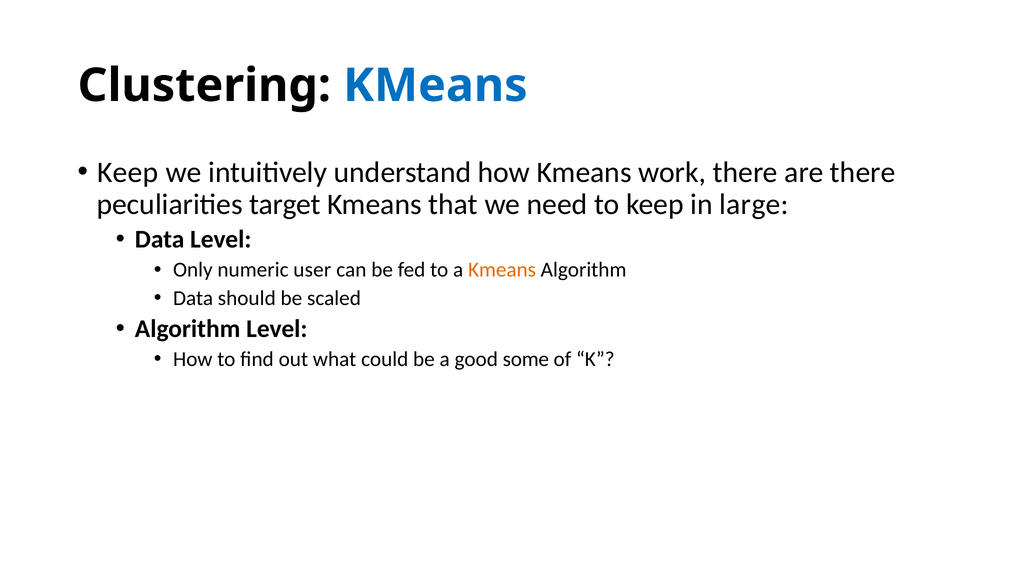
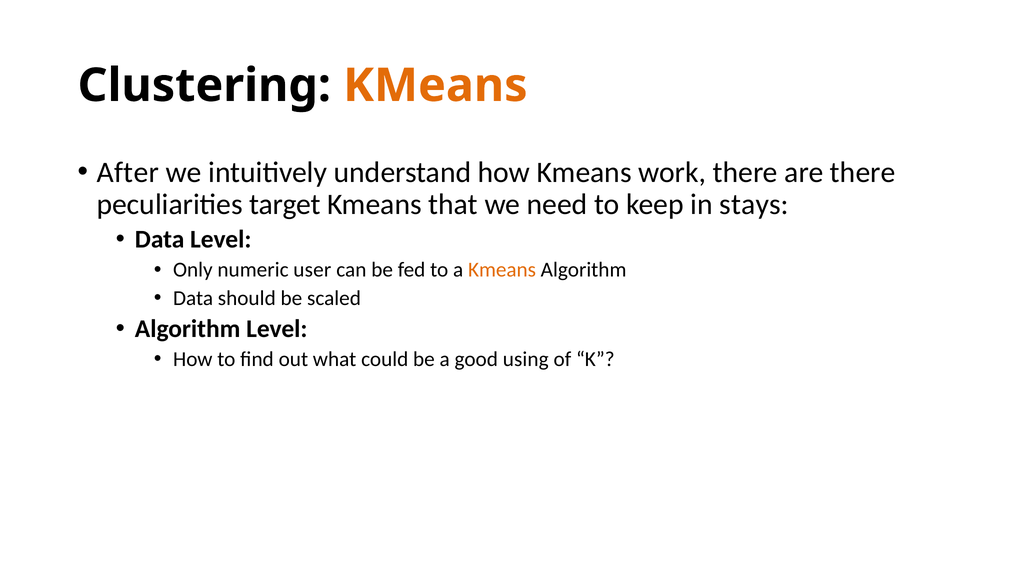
KMeans at (435, 86) colour: blue -> orange
Keep at (128, 172): Keep -> After
large: large -> stays
some: some -> using
